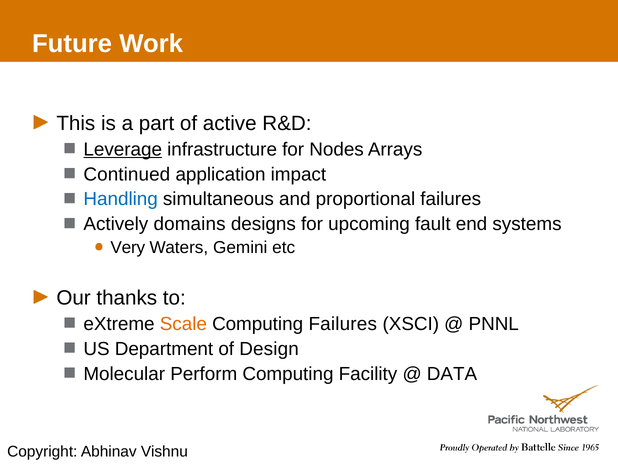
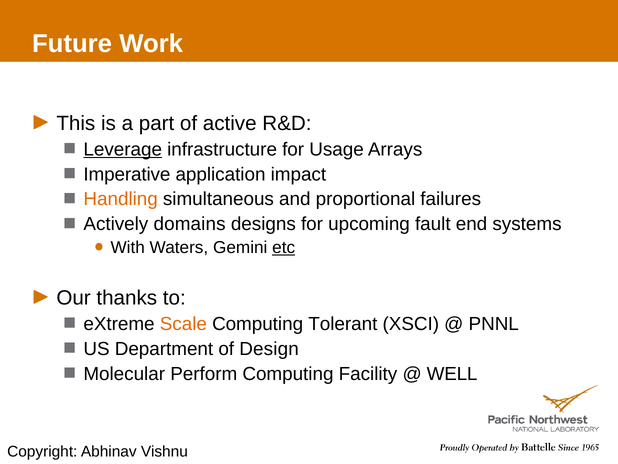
Nodes: Nodes -> Usage
Continued: Continued -> Imperative
Handling colour: blue -> orange
Very: Very -> With
etc underline: none -> present
Computing Failures: Failures -> Tolerant
DATA: DATA -> WELL
